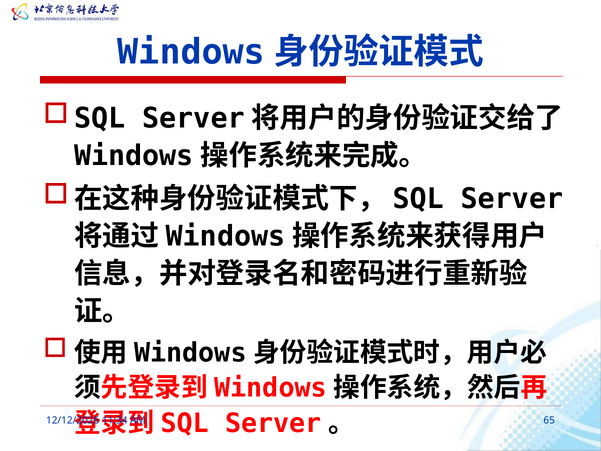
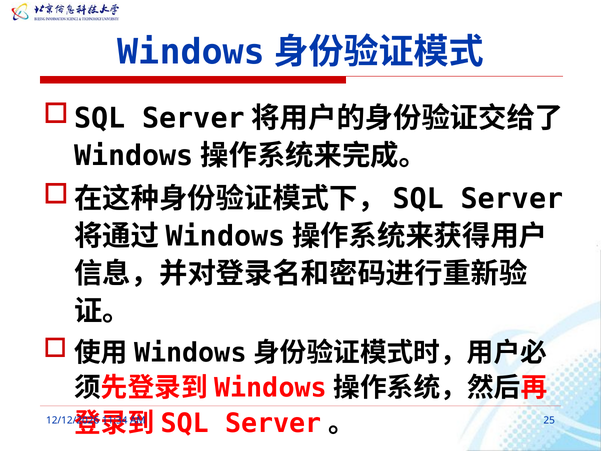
65: 65 -> 25
